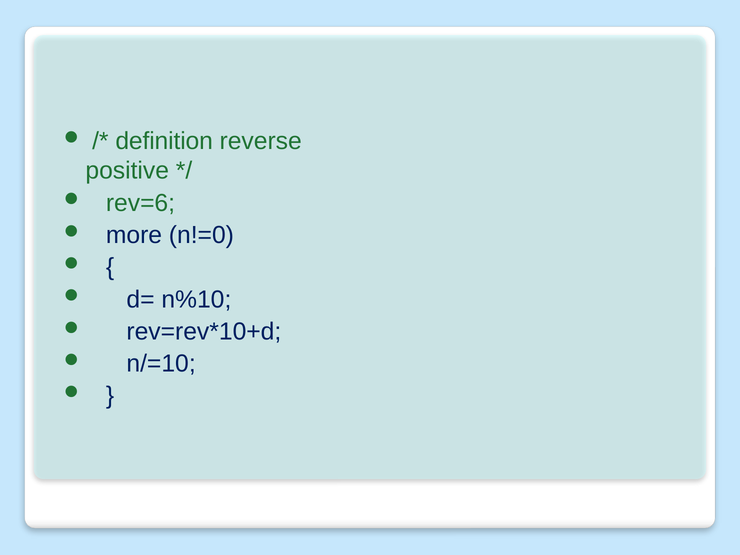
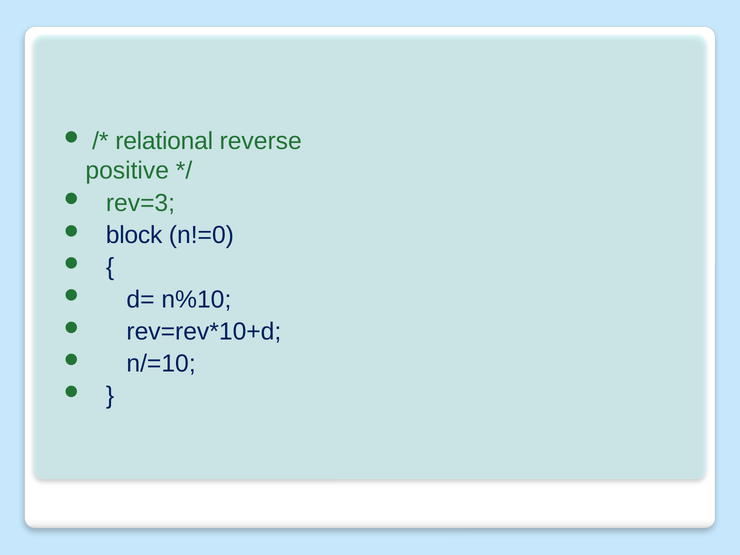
definition: definition -> relational
rev=6: rev=6 -> rev=3
more: more -> block
